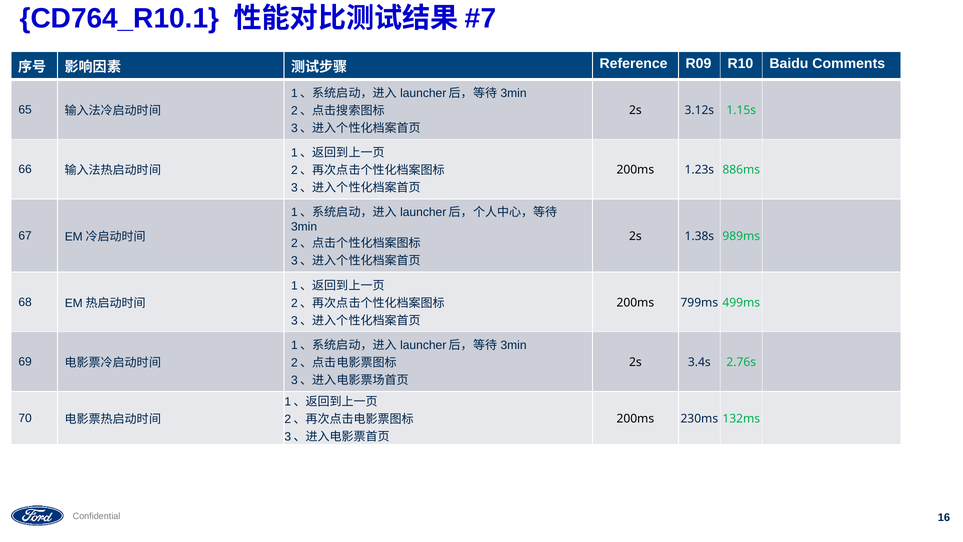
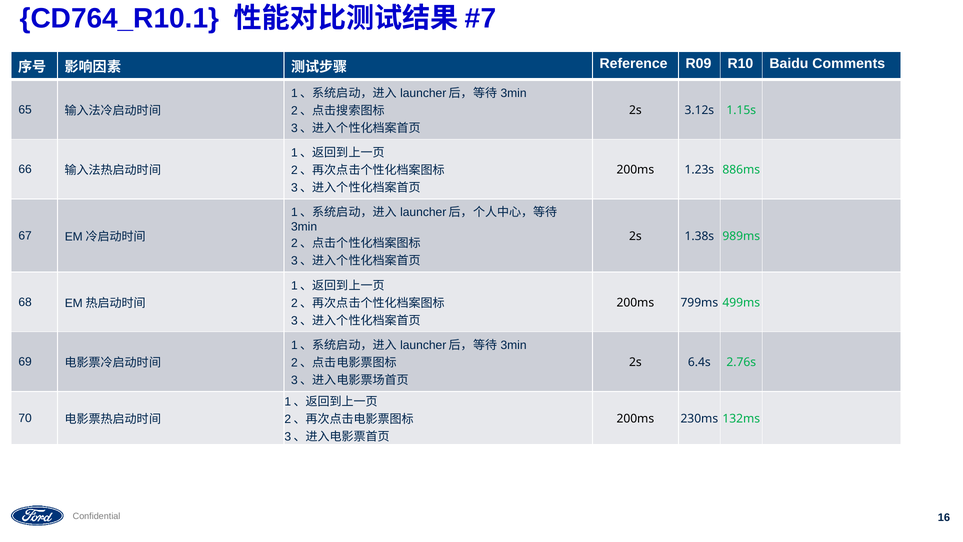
3.4s: 3.4s -> 6.4s
